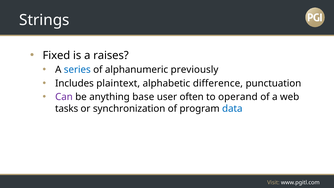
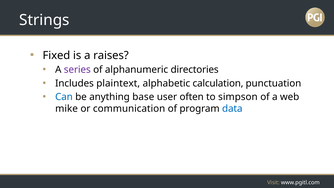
series colour: blue -> purple
previously: previously -> directories
difference: difference -> calculation
Can colour: purple -> blue
operand: operand -> simpson
tasks: tasks -> mike
synchronization: synchronization -> communication
